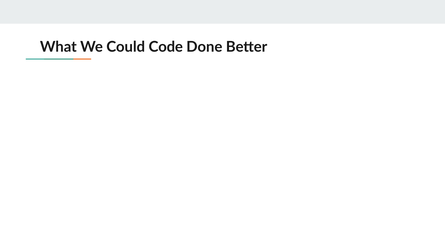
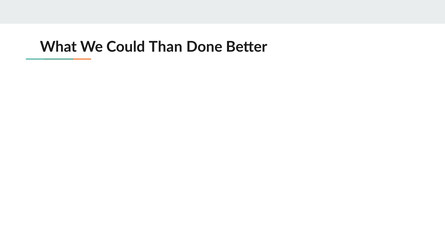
Code: Code -> Than
